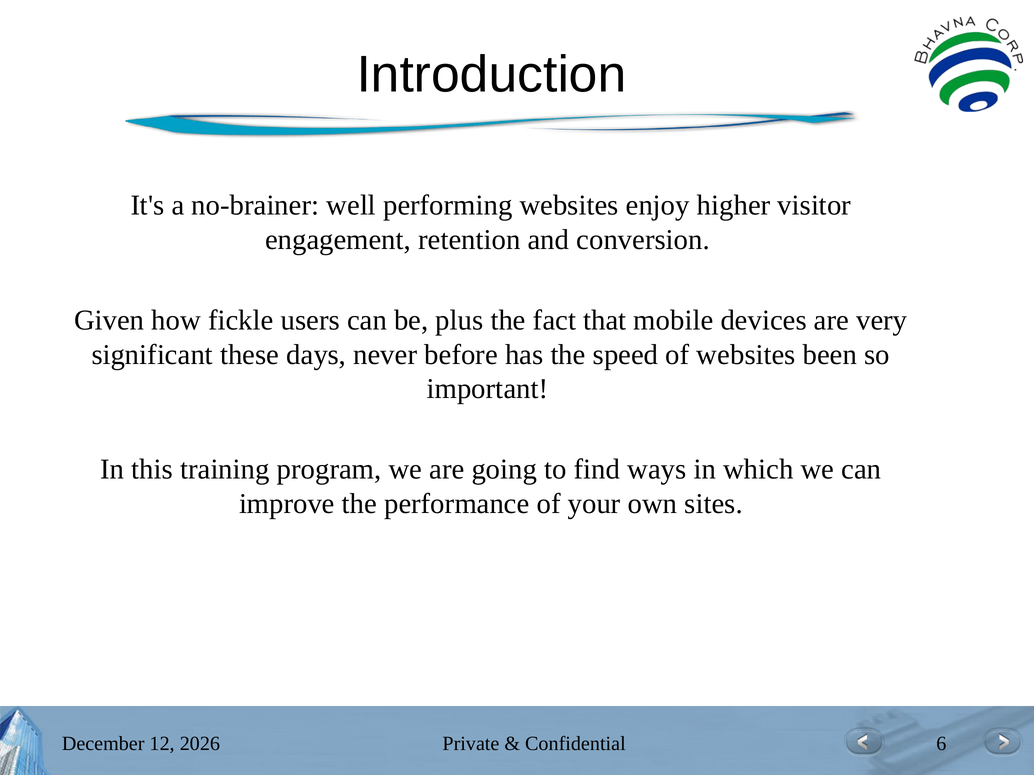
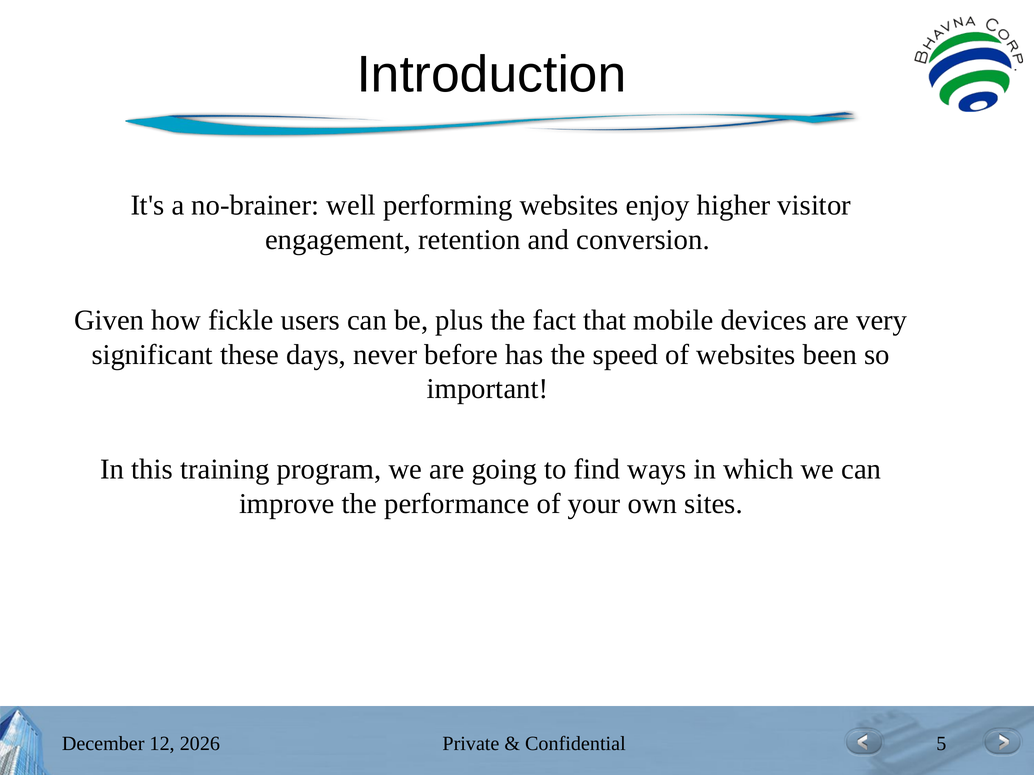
6: 6 -> 5
